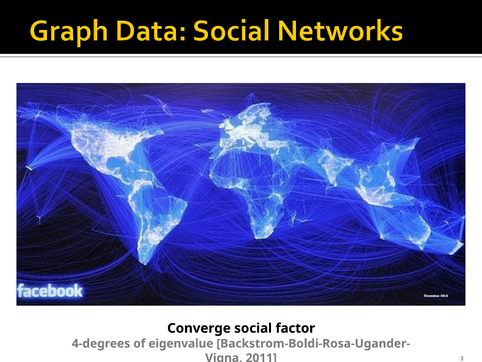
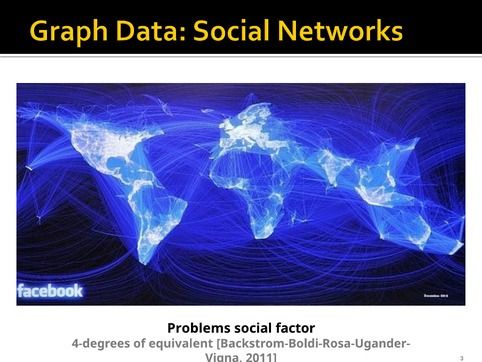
Converge: Converge -> Problems
eigenvalue: eigenvalue -> equivalent
